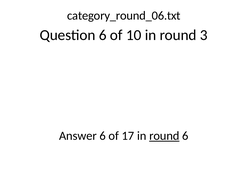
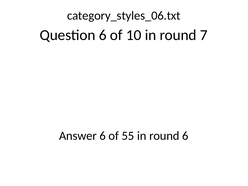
category_round_06.txt: category_round_06.txt -> category_styles_06.txt
3: 3 -> 7
17: 17 -> 55
round at (164, 136) underline: present -> none
